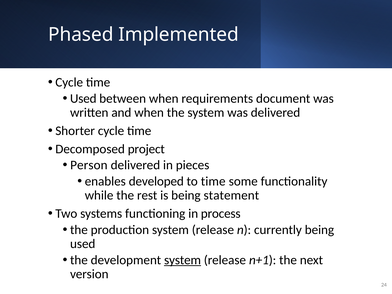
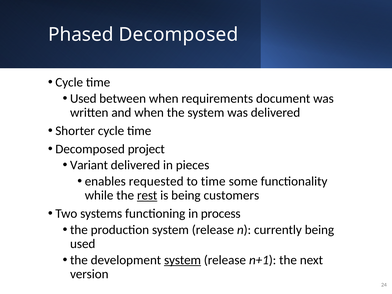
Phased Implemented: Implemented -> Decomposed
Person: Person -> Variant
developed: developed -> requested
rest underline: none -> present
statement: statement -> customers
